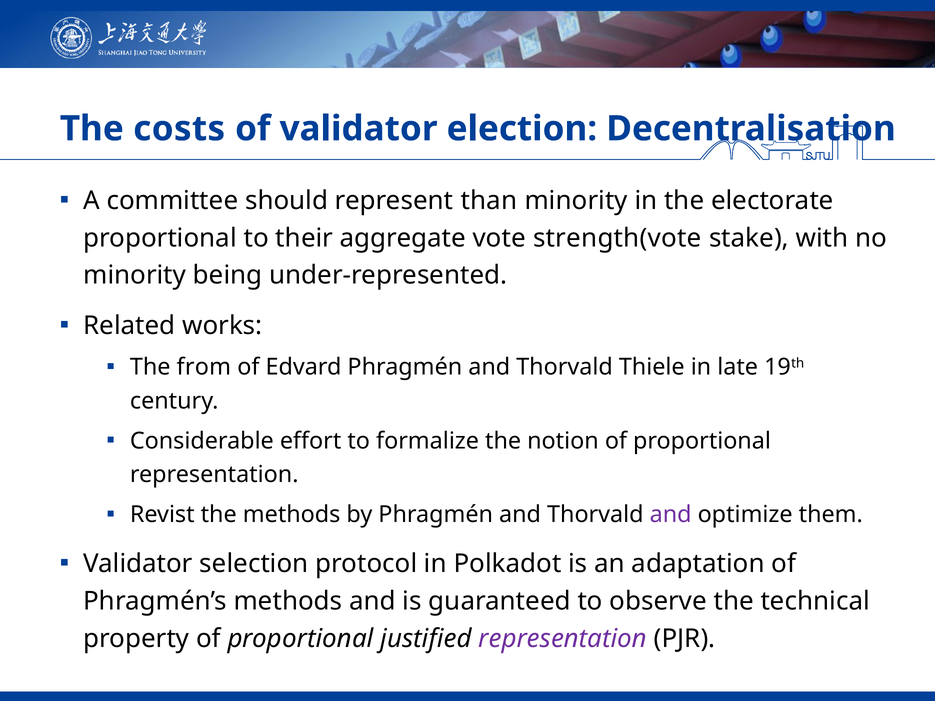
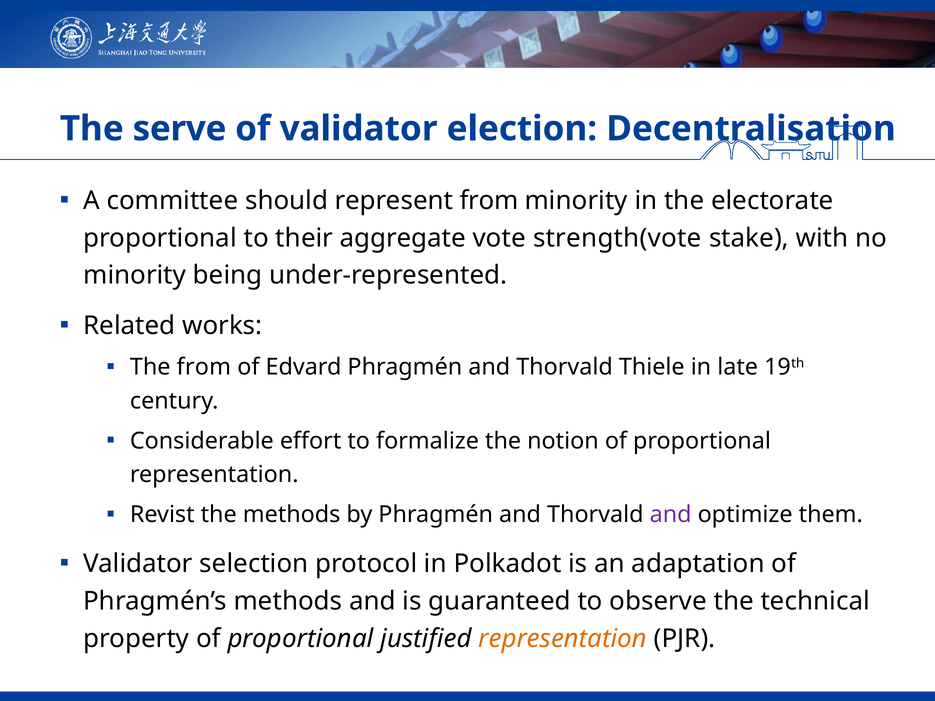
costs: costs -> serve
represent than: than -> from
representation at (563, 639) colour: purple -> orange
